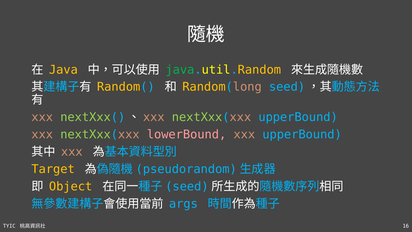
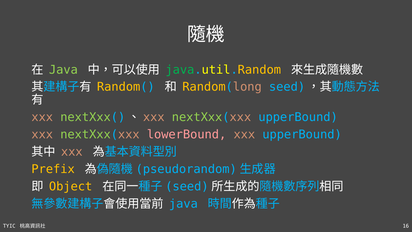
Java at (63, 70) colour: yellow -> light green
Target: Target -> Prefix
args at (183, 204): args -> java
